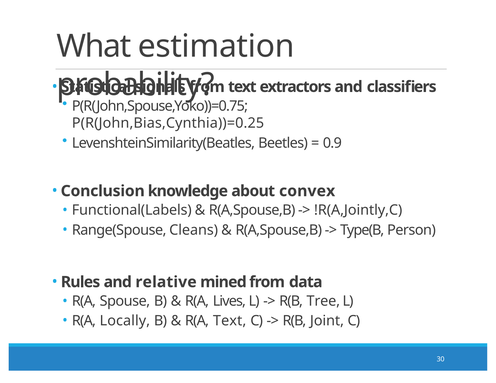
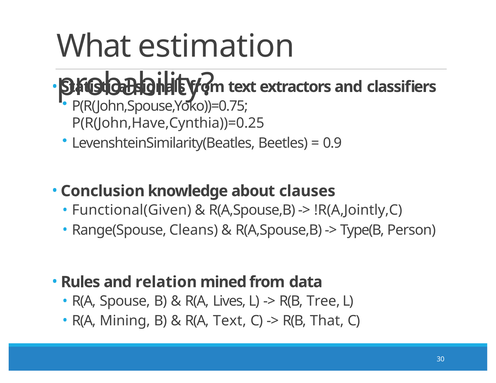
P(R(John,Bias,Cynthia))=0.25: P(R(John,Bias,Cynthia))=0.25 -> P(R(John,Have,Cynthia))=0.25
convex: convex -> clauses
Functional(Labels: Functional(Labels -> Functional(Given
relative: relative -> relation
Locally: Locally -> Mining
Joint: Joint -> That
